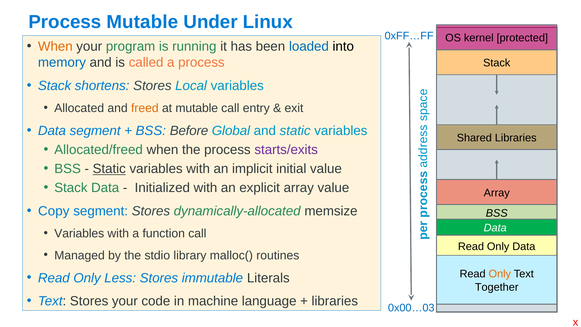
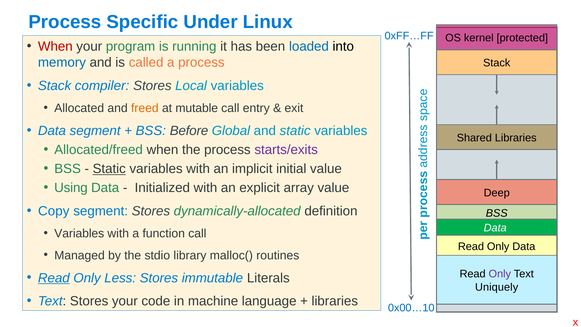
Process Mutable: Mutable -> Specific
When at (55, 47) colour: orange -> red
shortens: shortens -> compiler
Stack at (71, 188): Stack -> Using
Array at (497, 193): Array -> Deep
memsize: memsize -> definition
Only at (500, 274) colour: orange -> purple
Read at (54, 278) underline: none -> present
Together: Together -> Uniquely
0x00…03: 0x00…03 -> 0x00…10
